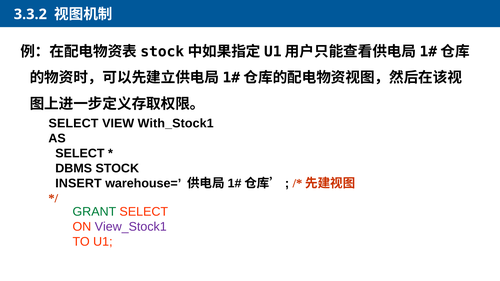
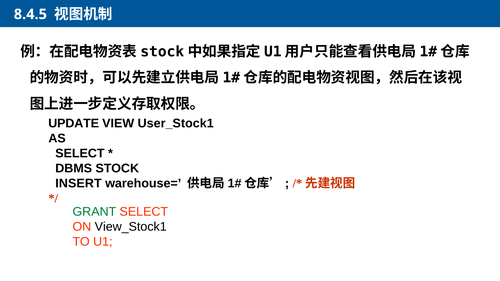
3.3.2: 3.3.2 -> 8.4.5
SELECT at (74, 124): SELECT -> UPDATE
With_Stock1: With_Stock1 -> User_Stock1
View_Stock1 colour: purple -> black
